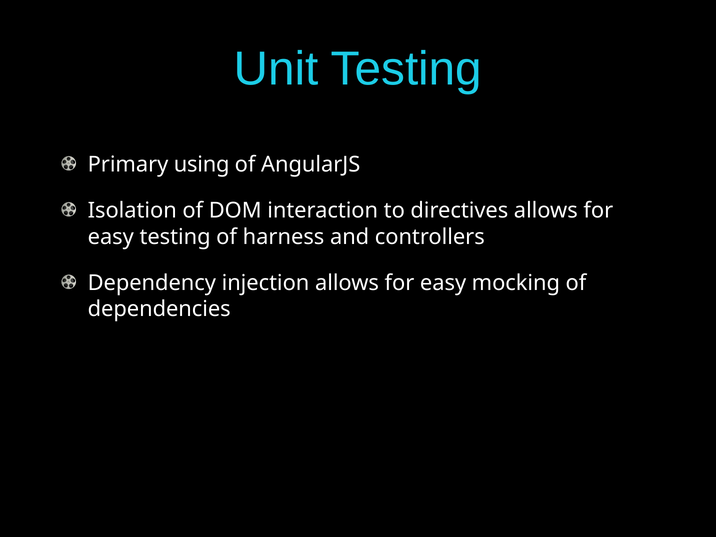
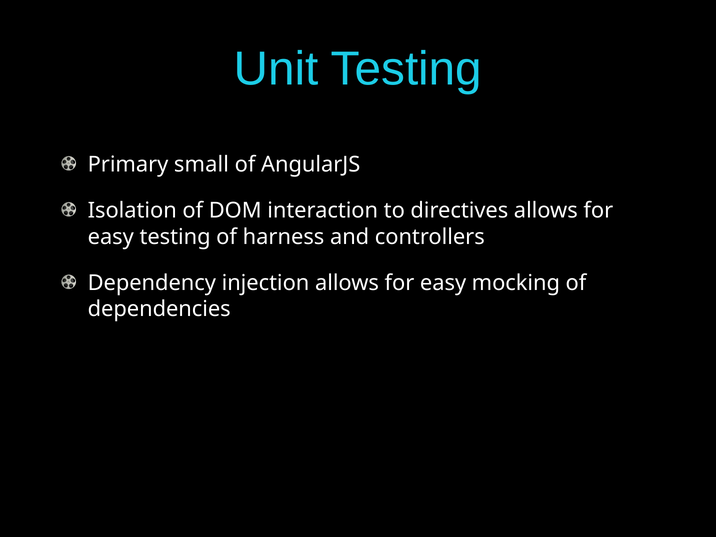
using: using -> small
